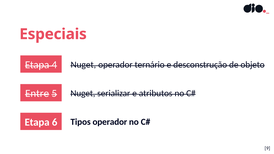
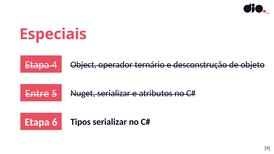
4 Nuget: Nuget -> Object
Tipos operador: operador -> serializar
